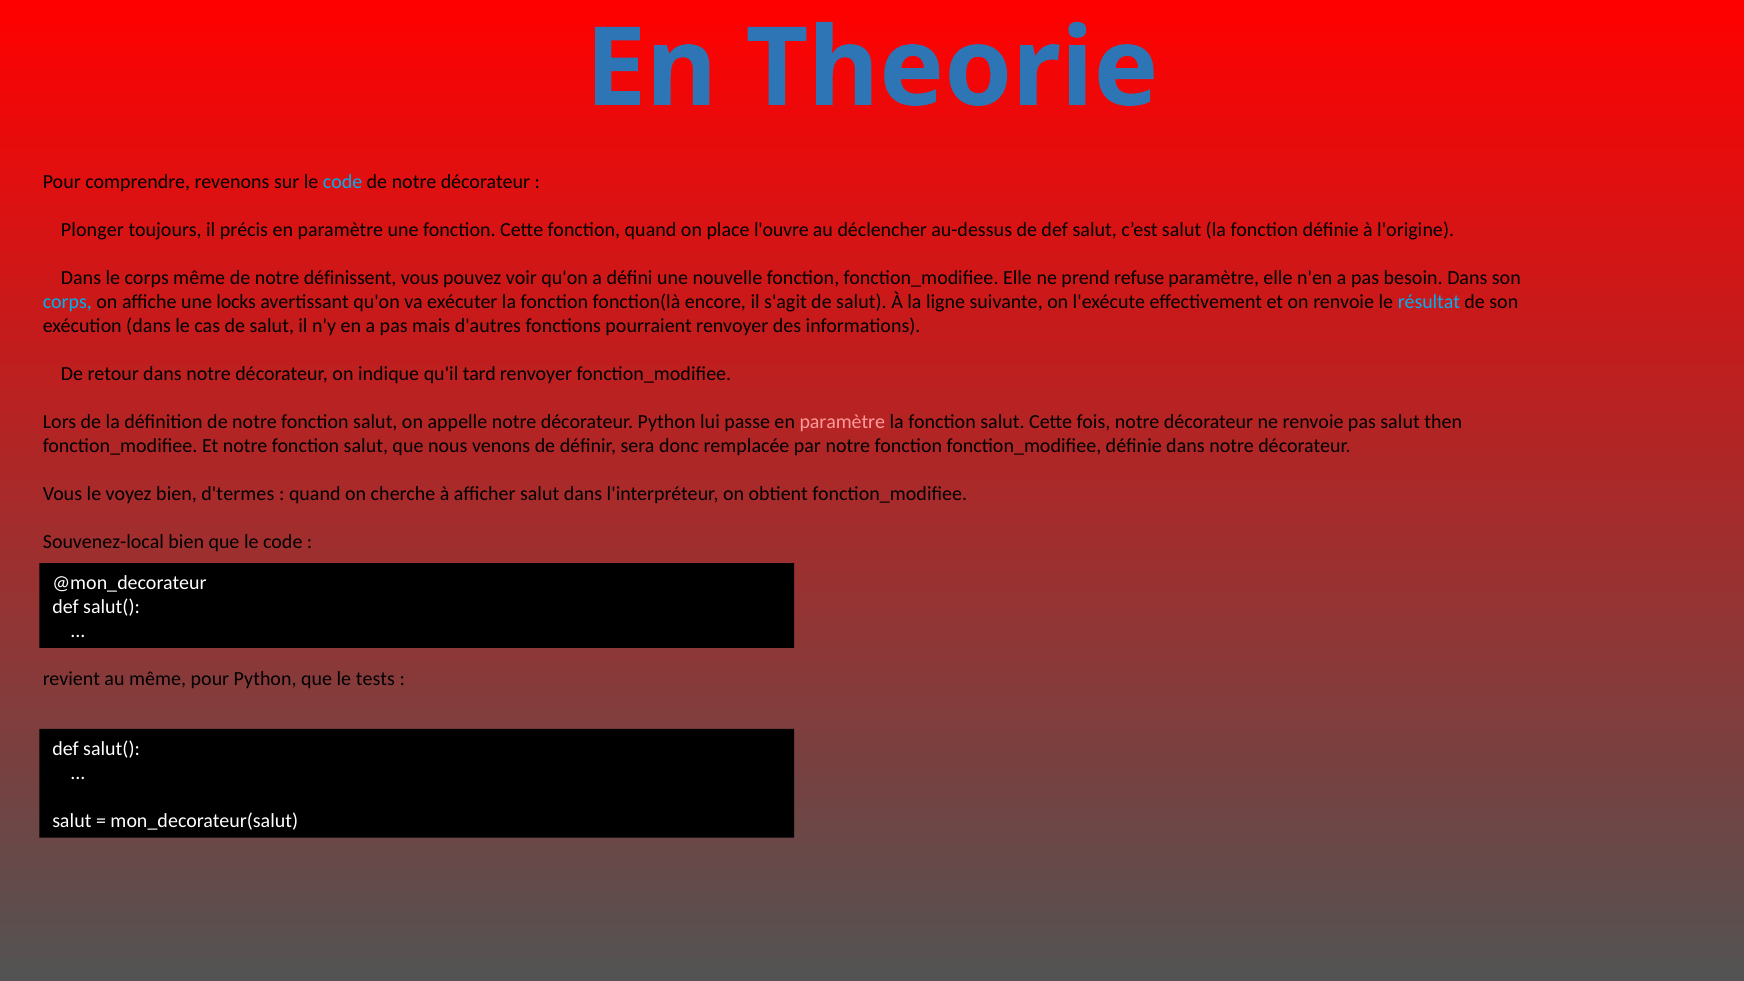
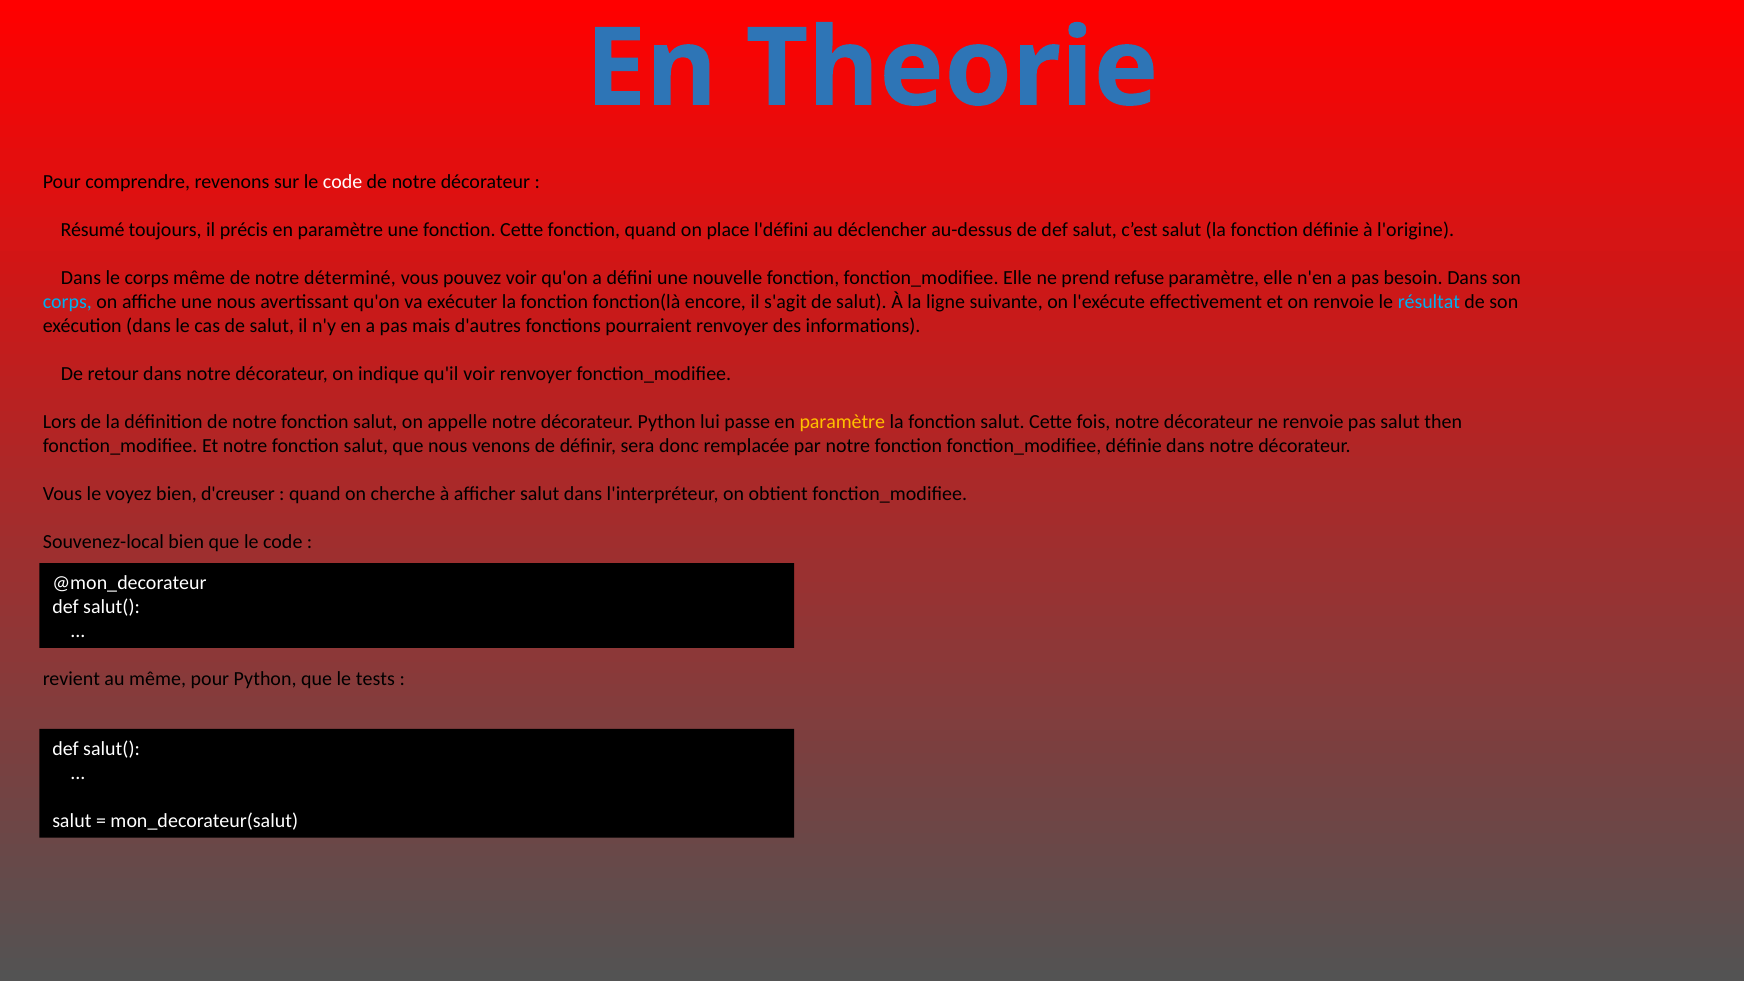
code at (343, 182) colour: light blue -> white
Plonger: Plonger -> Résumé
l'ouvre: l'ouvre -> l'défini
définissent: définissent -> déterminé
une locks: locks -> nous
qu'il tard: tard -> voir
paramètre at (842, 422) colour: pink -> yellow
d'termes: d'termes -> d'creuser
